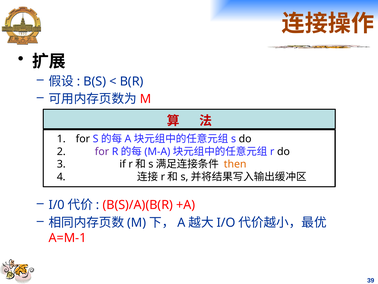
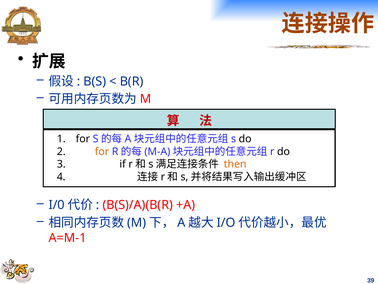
for at (102, 151) colour: purple -> orange
